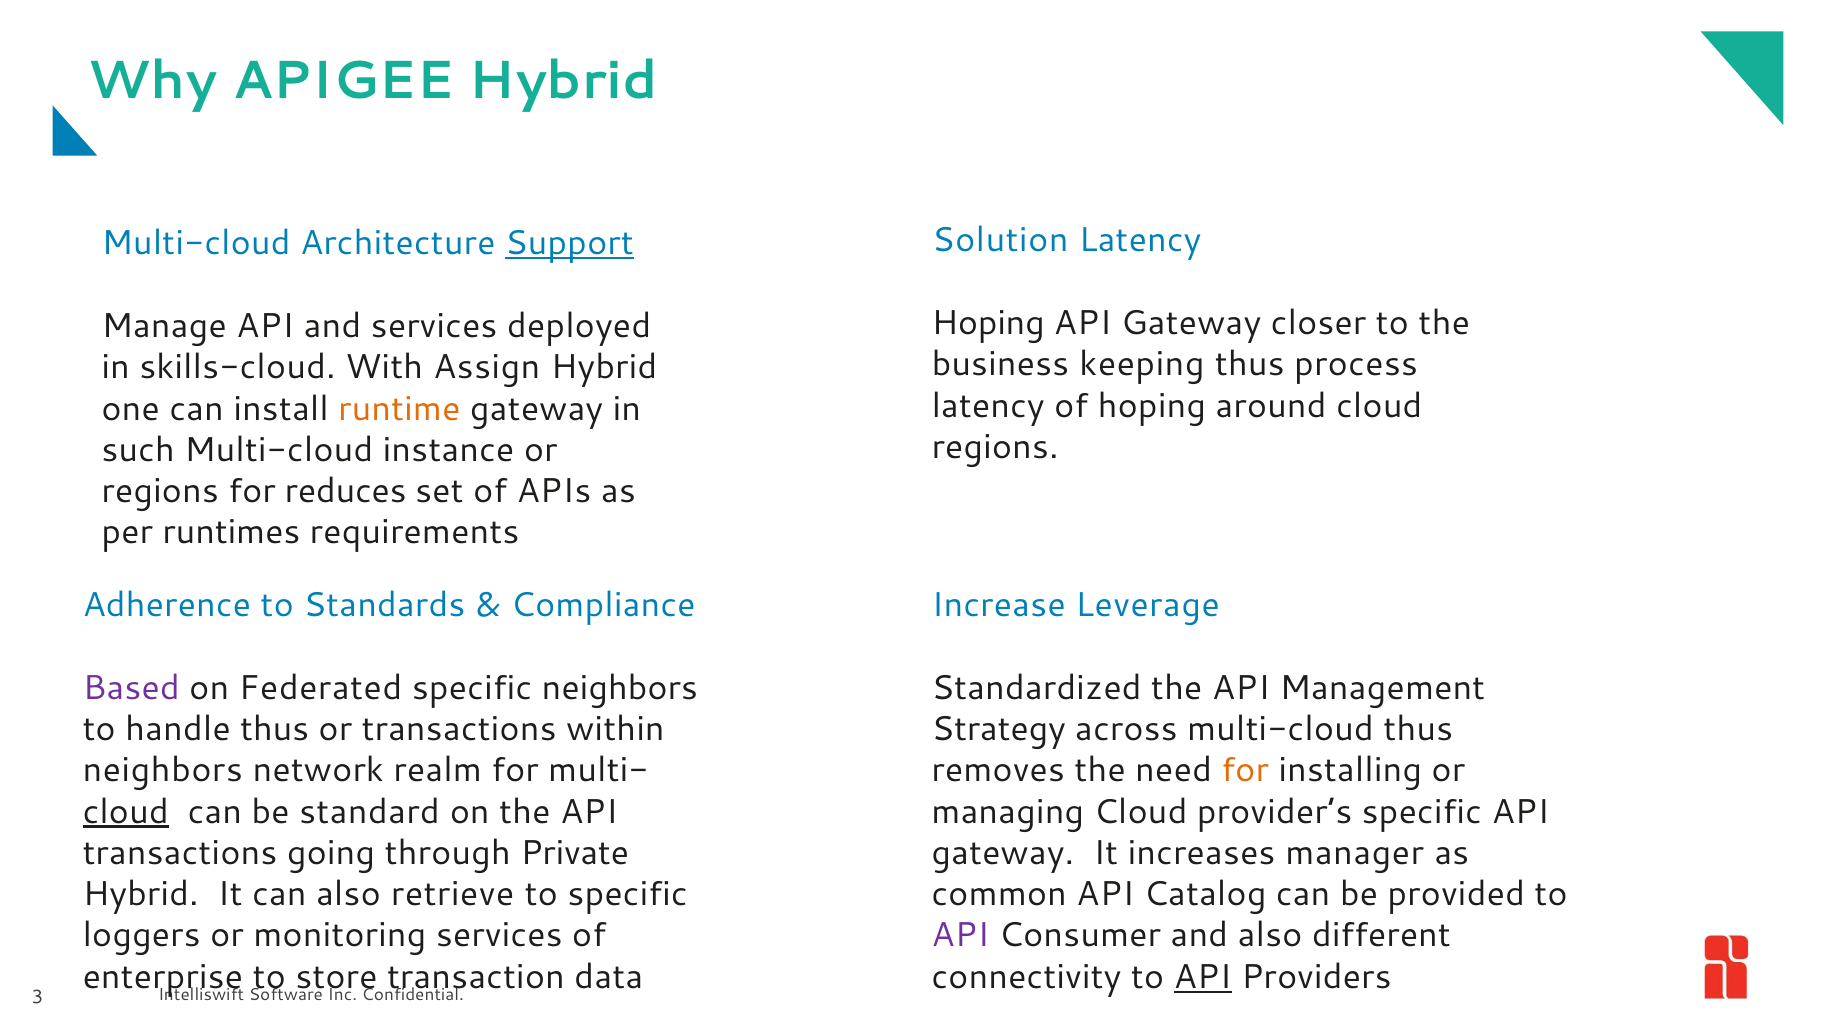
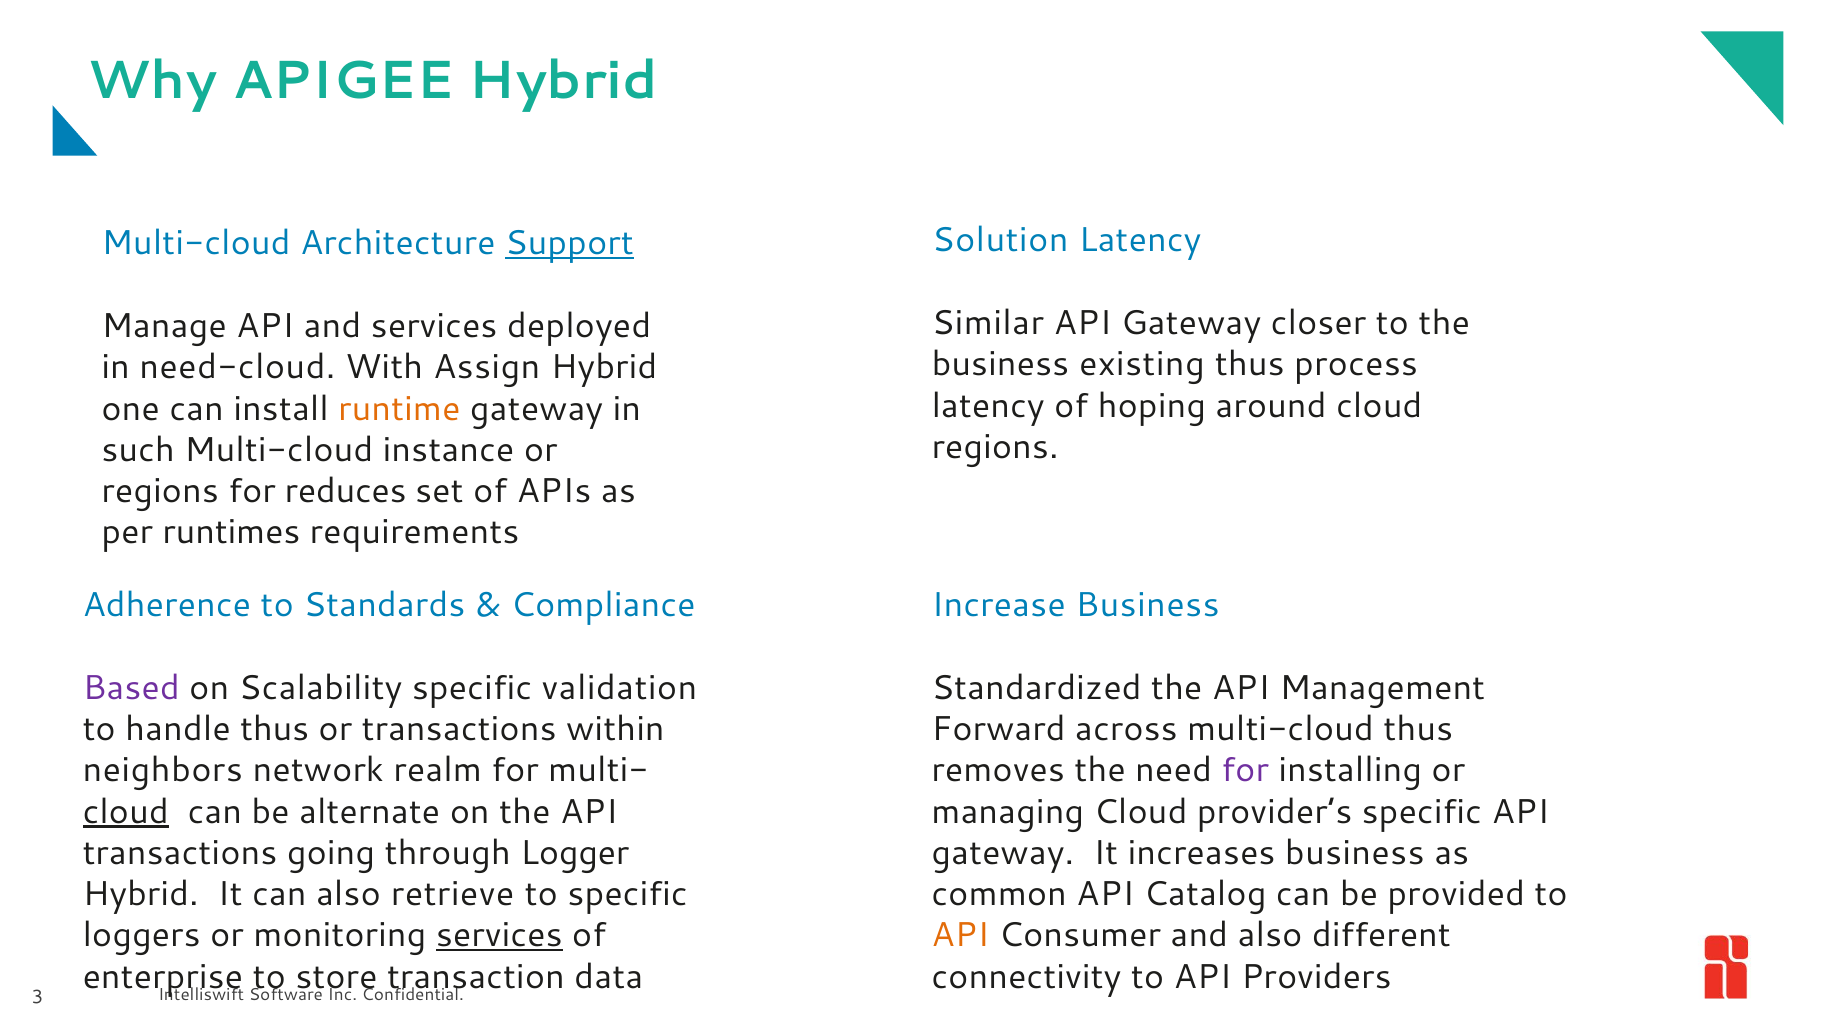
Hoping at (988, 323): Hoping -> Similar
keeping: keeping -> existing
skills-cloud: skills-cloud -> need-cloud
Increase Leverage: Leverage -> Business
Federated: Federated -> Scalability
specific neighbors: neighbors -> validation
Strategy: Strategy -> Forward
for at (1245, 770) colour: orange -> purple
standard: standard -> alternate
Private: Private -> Logger
increases manager: manager -> business
services at (499, 935) underline: none -> present
API at (960, 935) colour: purple -> orange
API at (1203, 977) underline: present -> none
